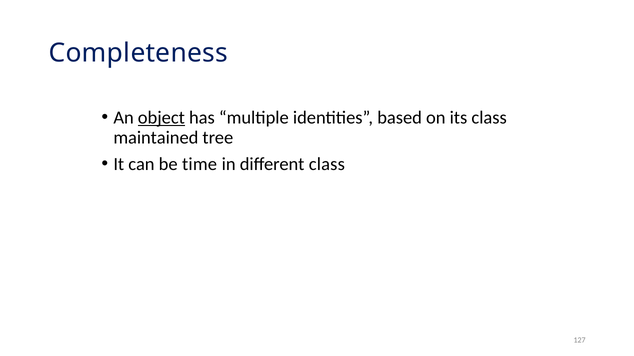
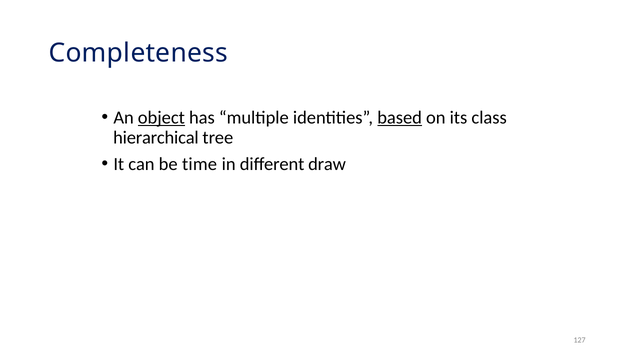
based underline: none -> present
maintained: maintained -> hierarchical
different class: class -> draw
